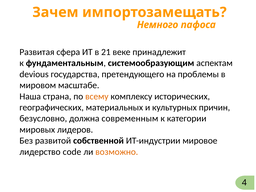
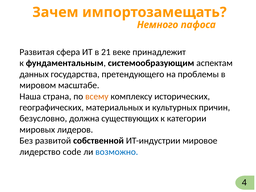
devious: devious -> данных
современным: современным -> существующих
возможно colour: orange -> blue
